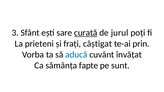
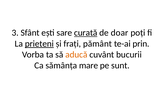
jurul: jurul -> doar
prieteni underline: none -> present
câștigat: câștigat -> pământ
aducă colour: blue -> orange
învățat: învățat -> bucurii
fapte: fapte -> mare
